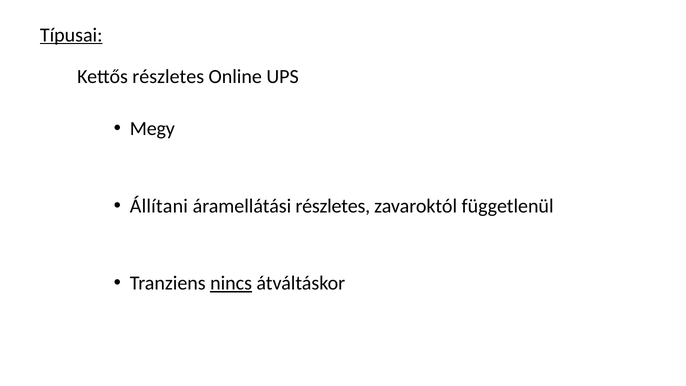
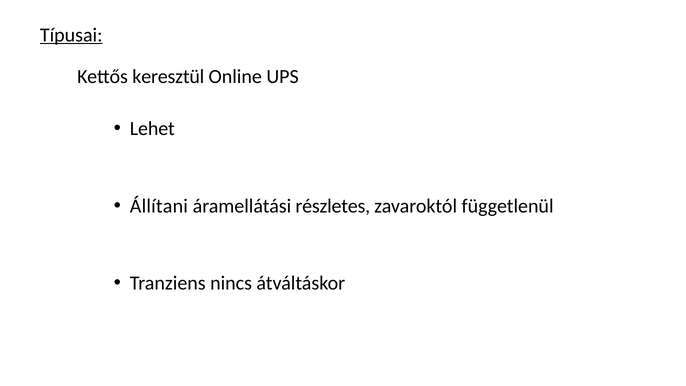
Kettős részletes: részletes -> keresztül
Megy: Megy -> Lehet
nincs underline: present -> none
